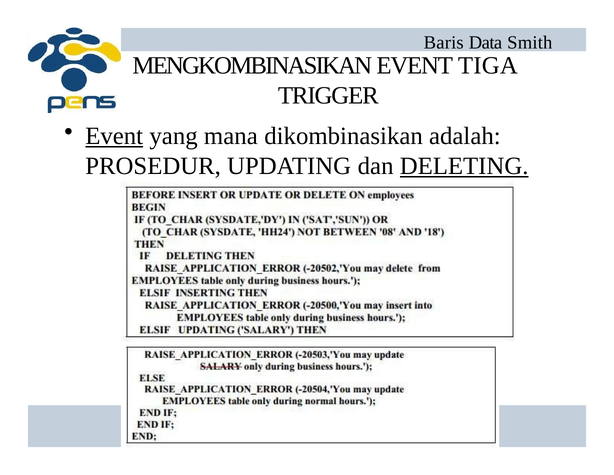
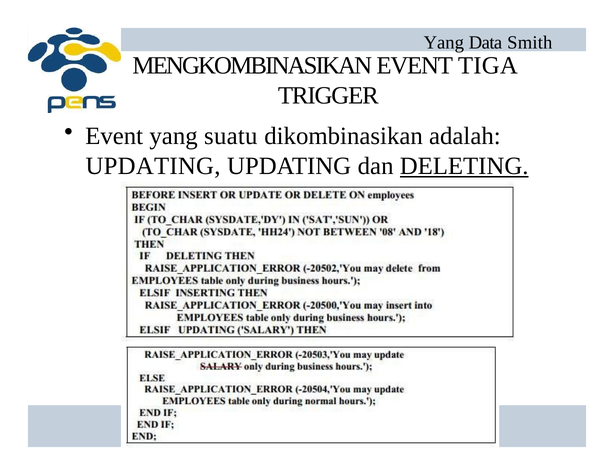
Baris at (444, 43): Baris -> Yang
Event at (114, 136) underline: present -> none
mana: mana -> suatu
PROSEDUR at (153, 166): PROSEDUR -> UPDATING
